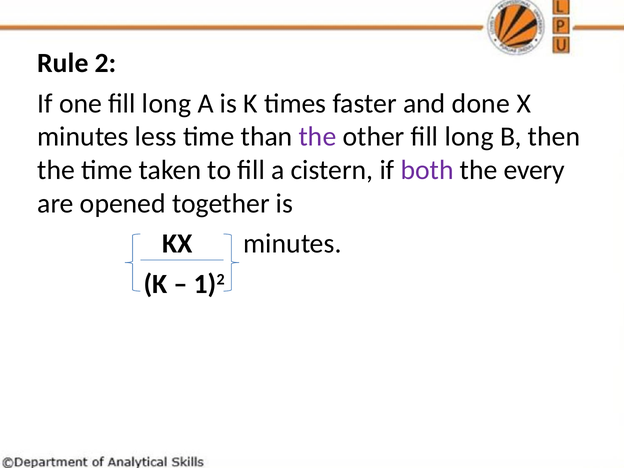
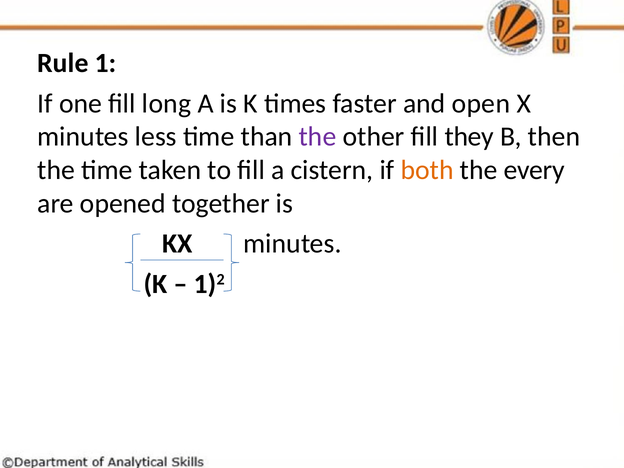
2: 2 -> 1
done: done -> open
other fill long: long -> they
both colour: purple -> orange
